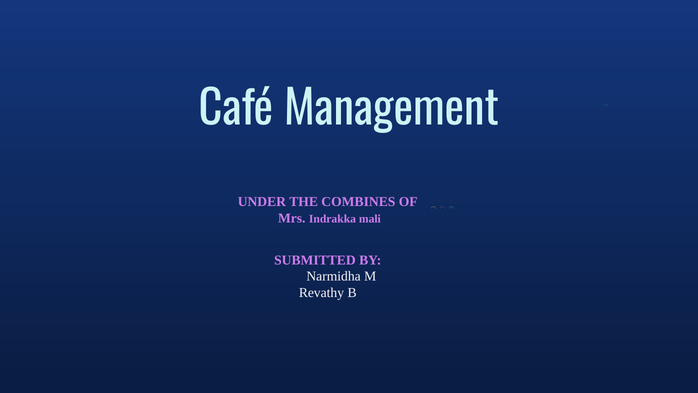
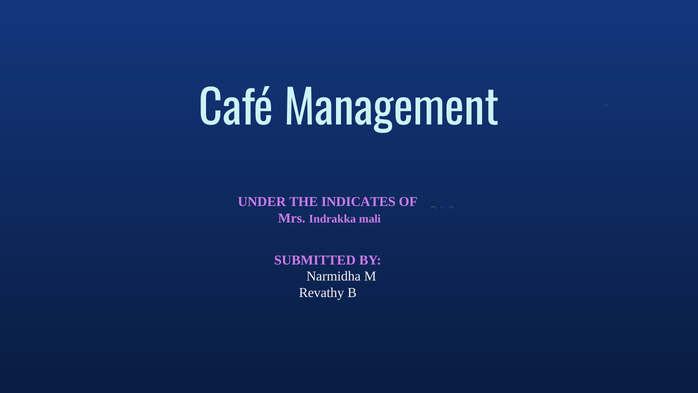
COMBINES: COMBINES -> INDICATES
